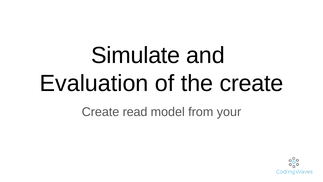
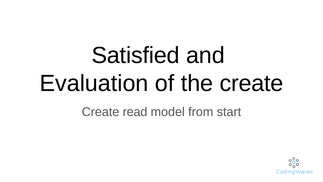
Simulate: Simulate -> Satisfied
your: your -> start
